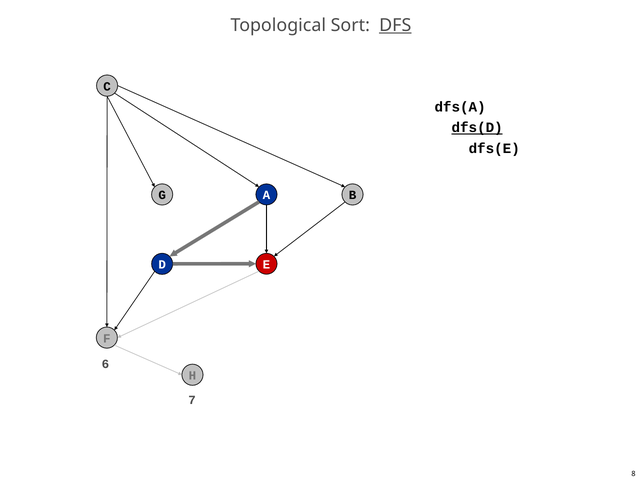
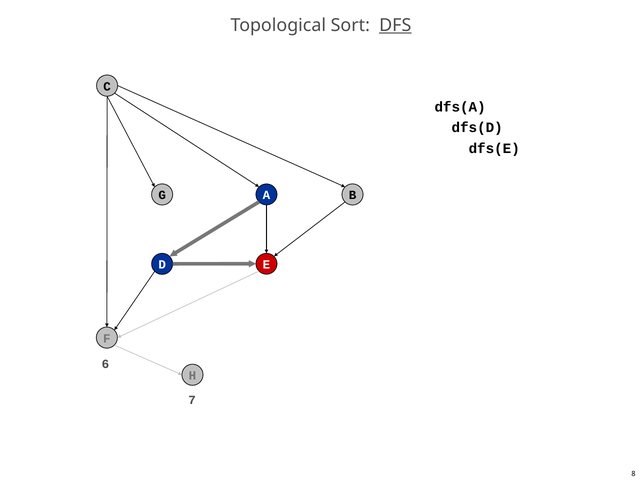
dfs(D underline: present -> none
